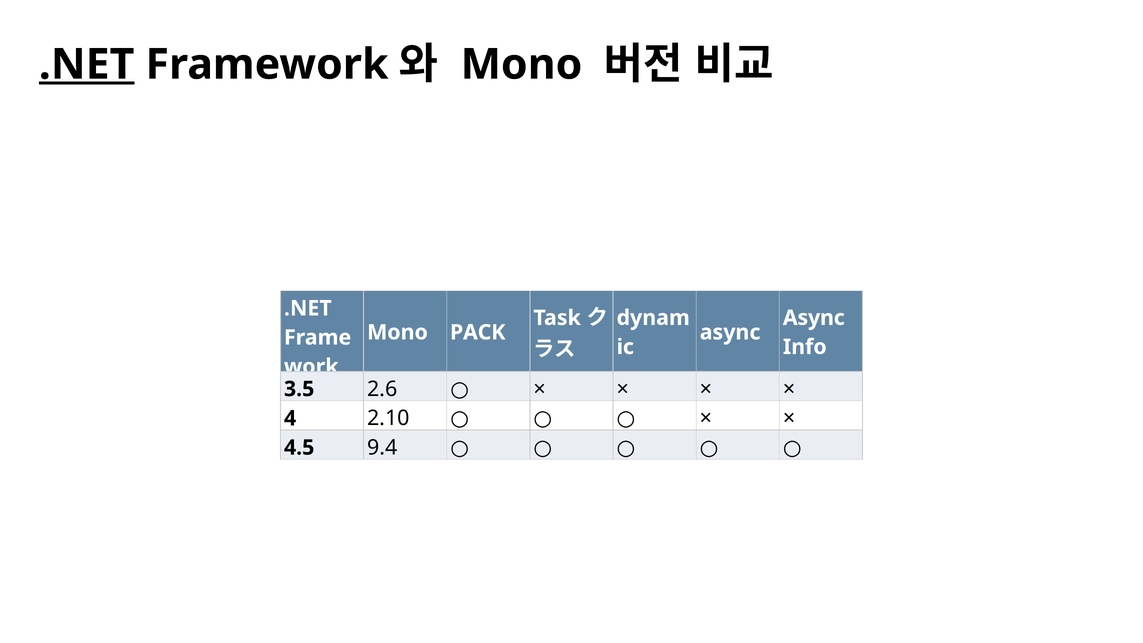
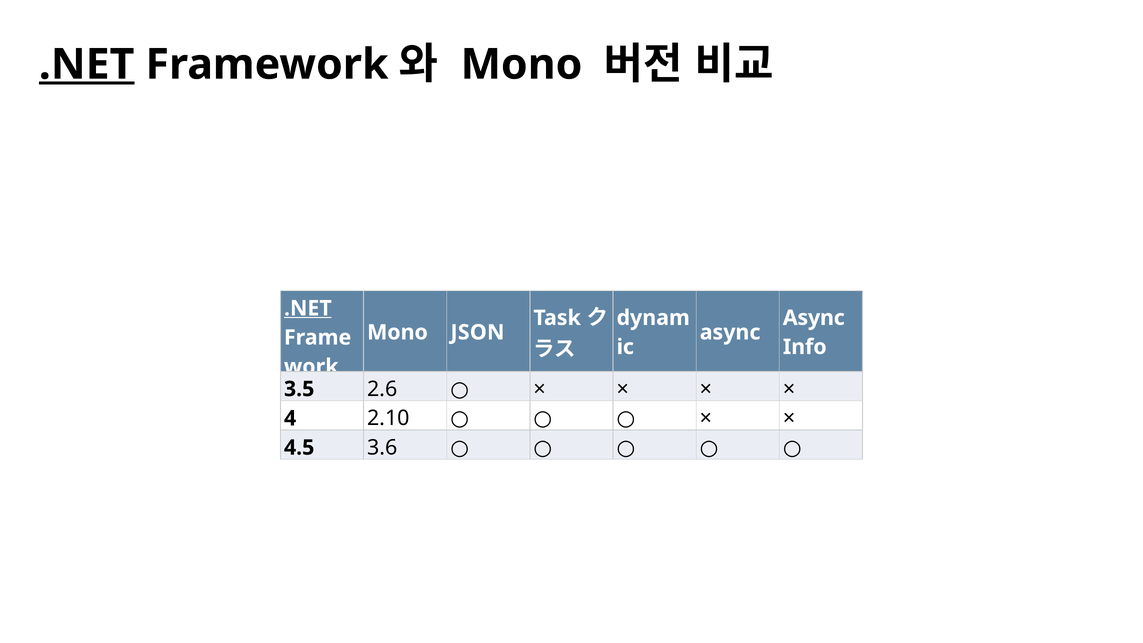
.NET at (308, 308) underline: none -> present
PACK: PACK -> JSON
9.4: 9.4 -> 3.6
